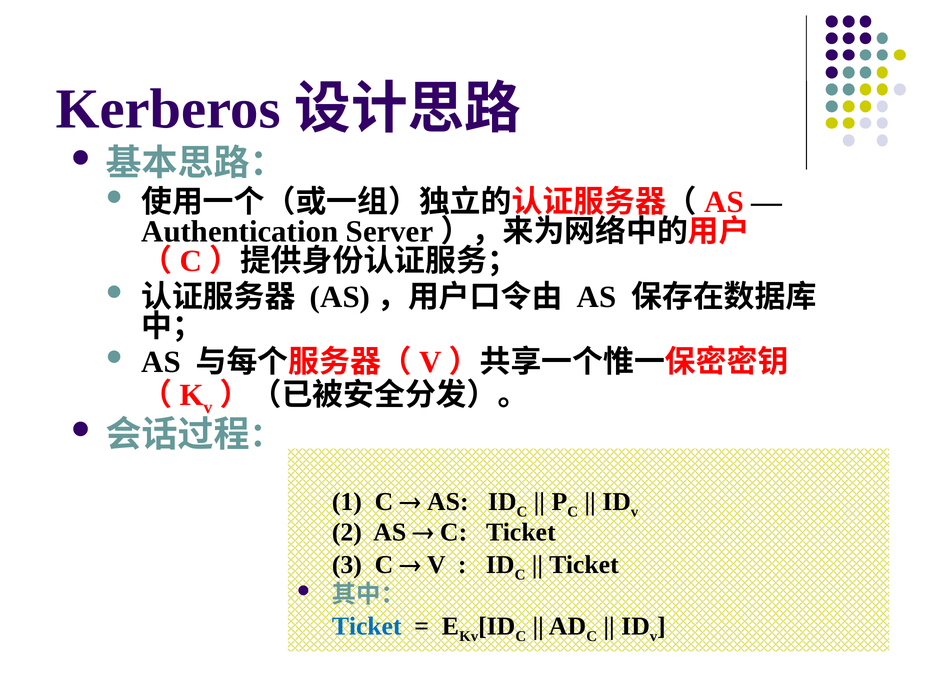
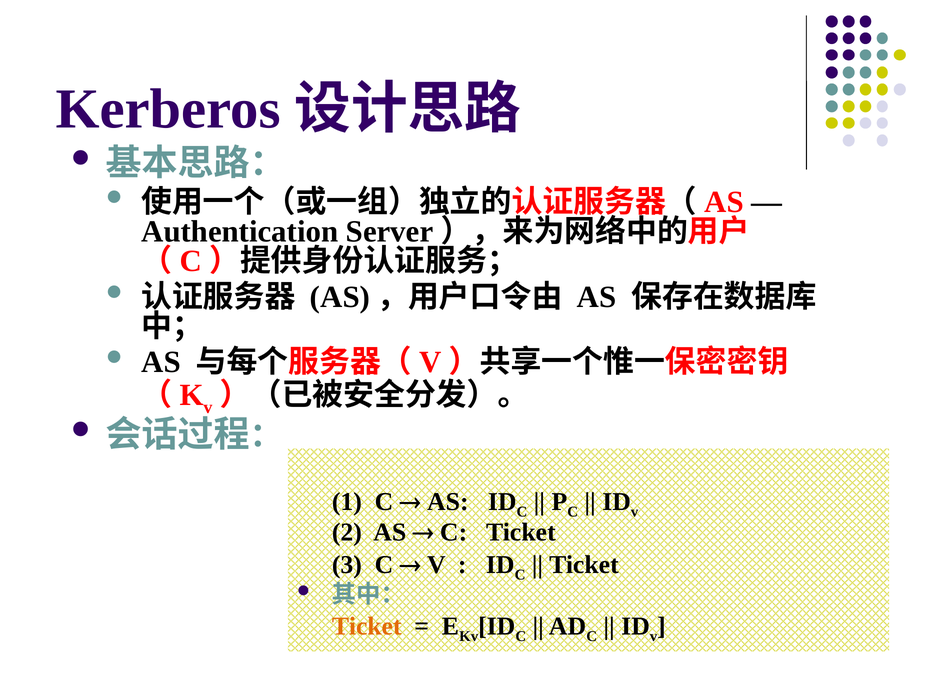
Ticket at (367, 627) colour: blue -> orange
